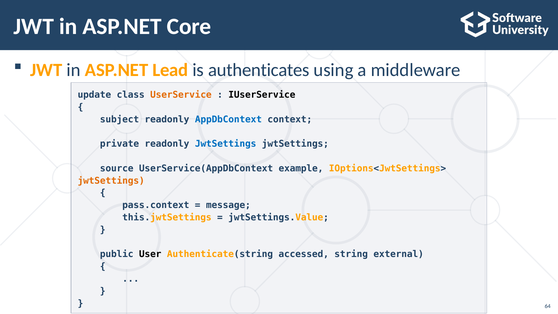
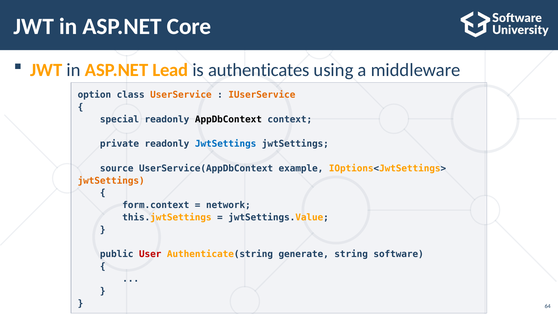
update: update -> option
IUserService colour: black -> orange
subject: subject -> special
AppDbContext colour: blue -> black
pass.context: pass.context -> form.context
message: message -> network
User colour: black -> red
accessed: accessed -> generate
external: external -> software
